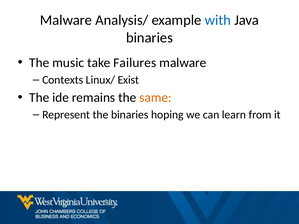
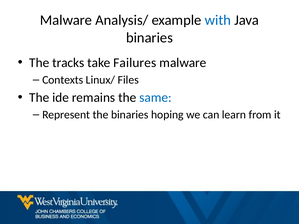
music: music -> tracks
Exist: Exist -> Files
same colour: orange -> blue
